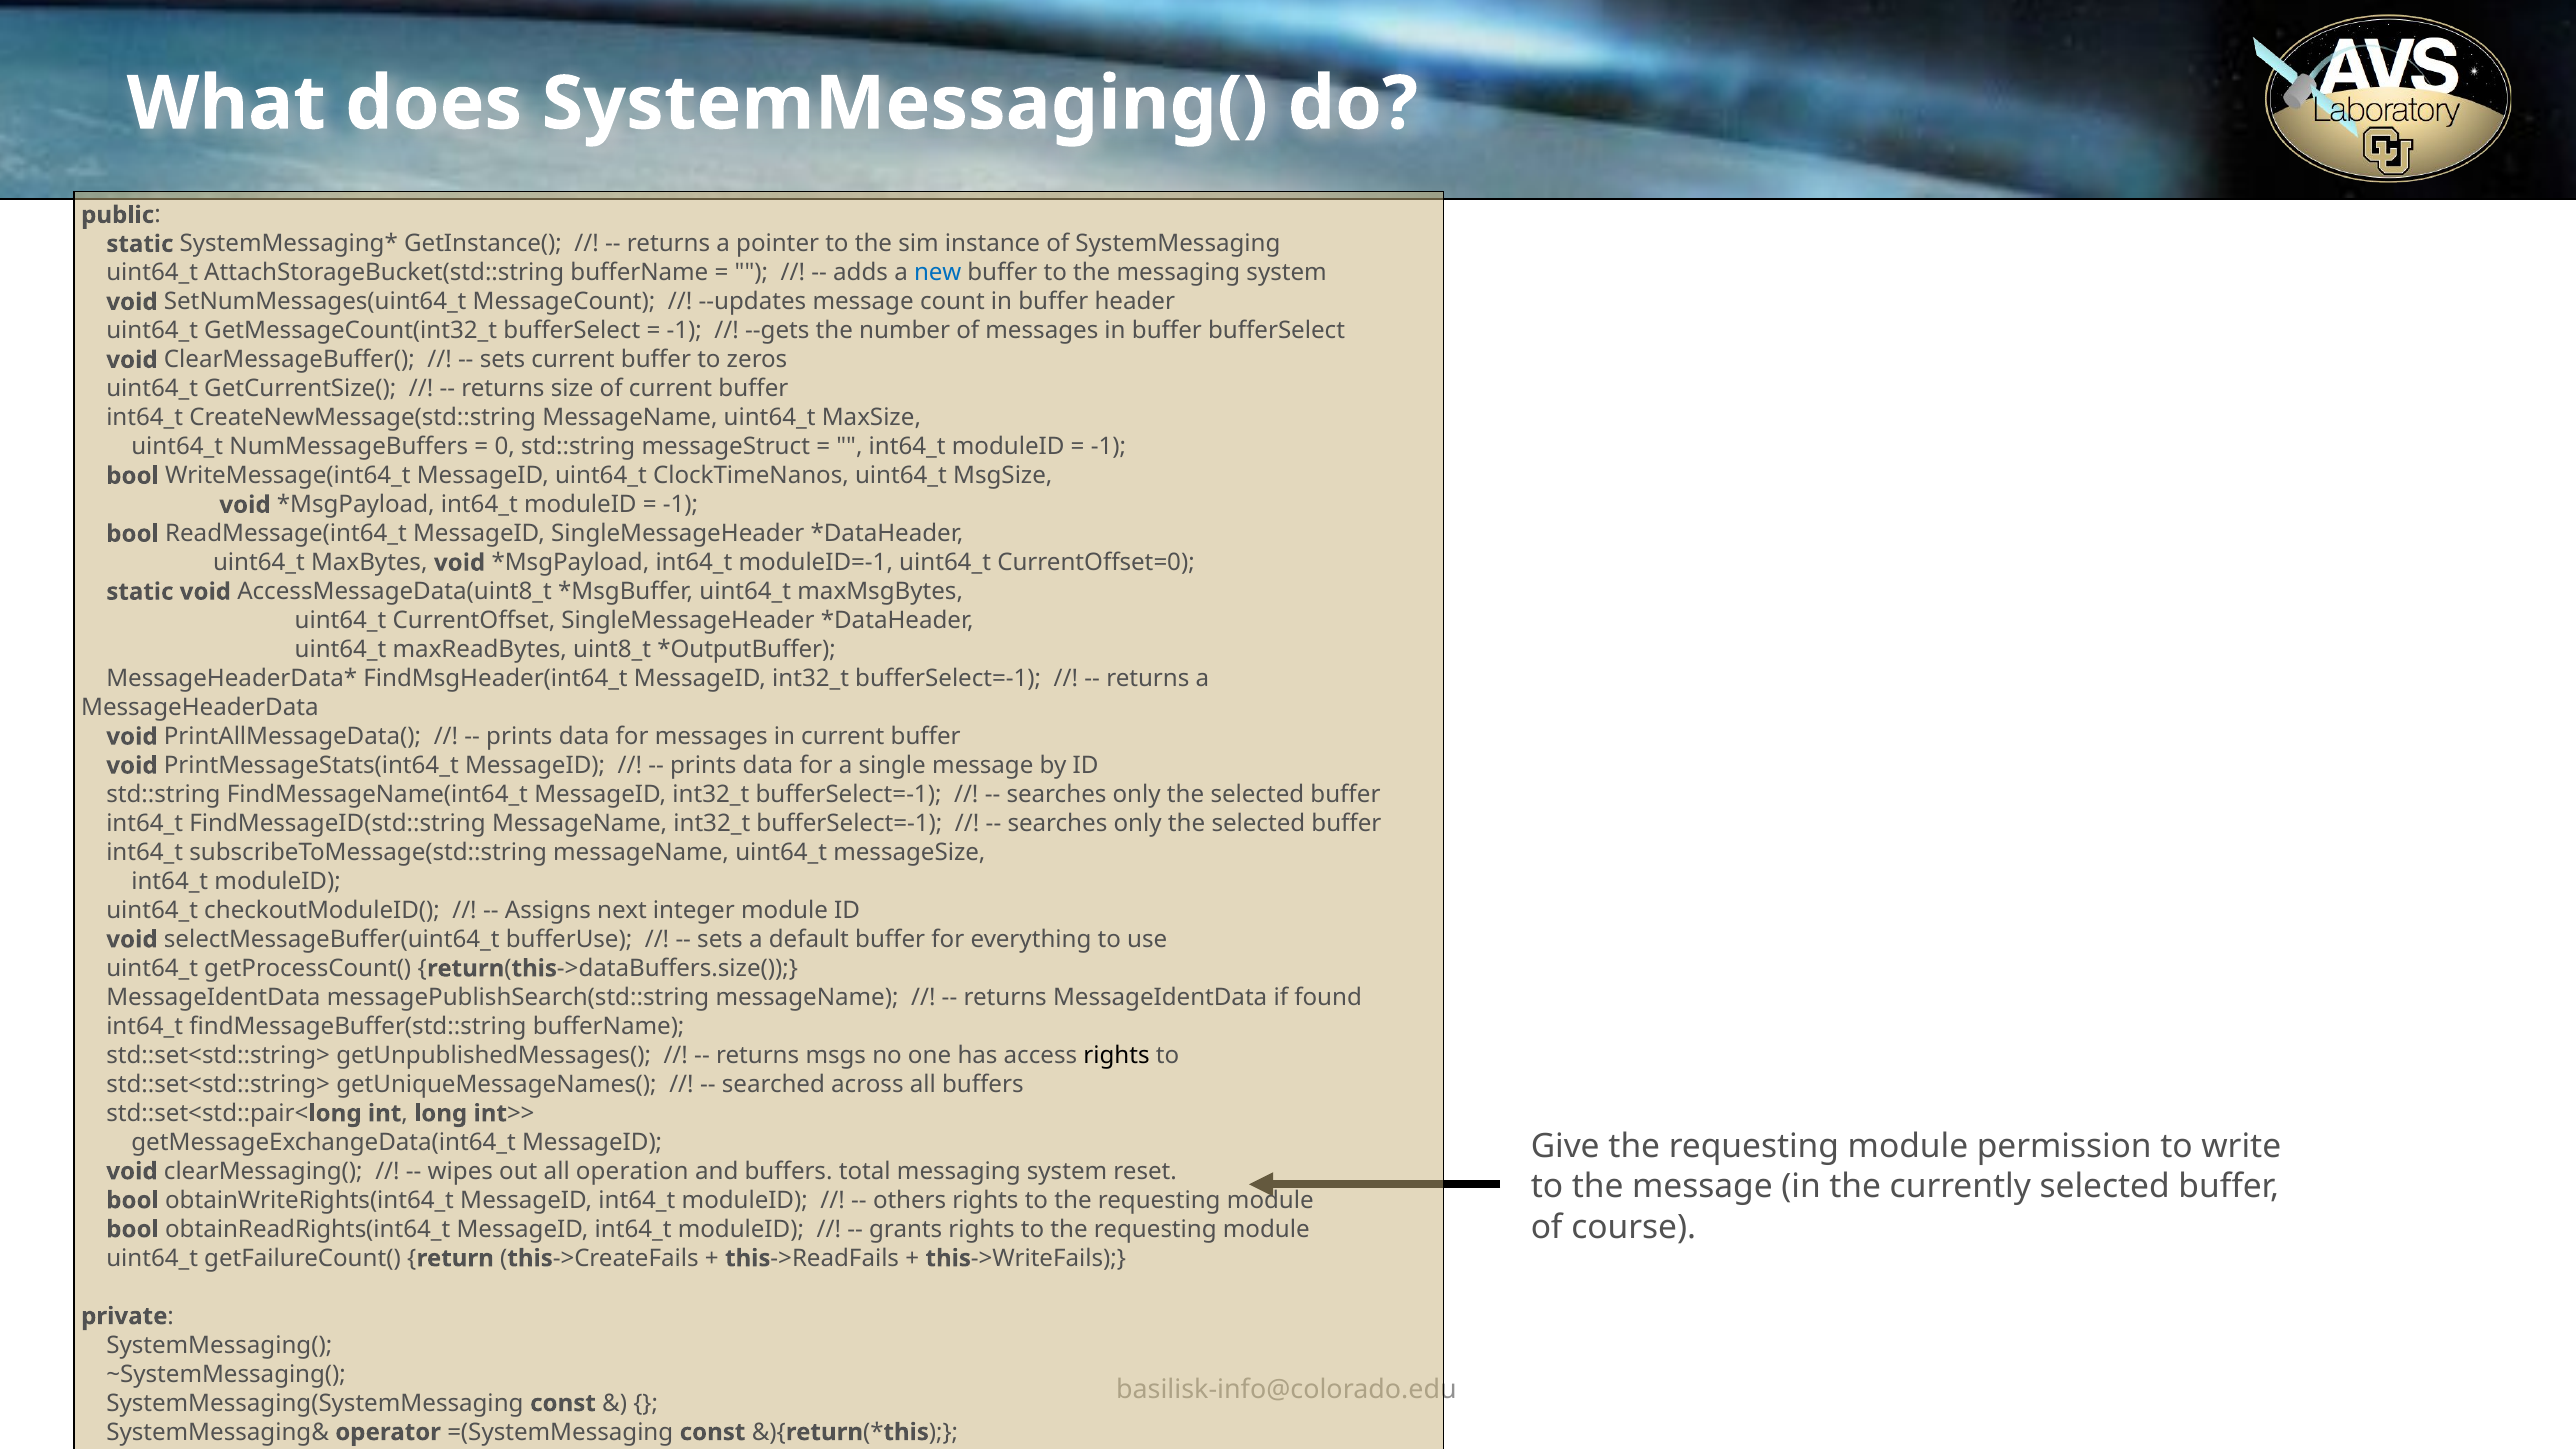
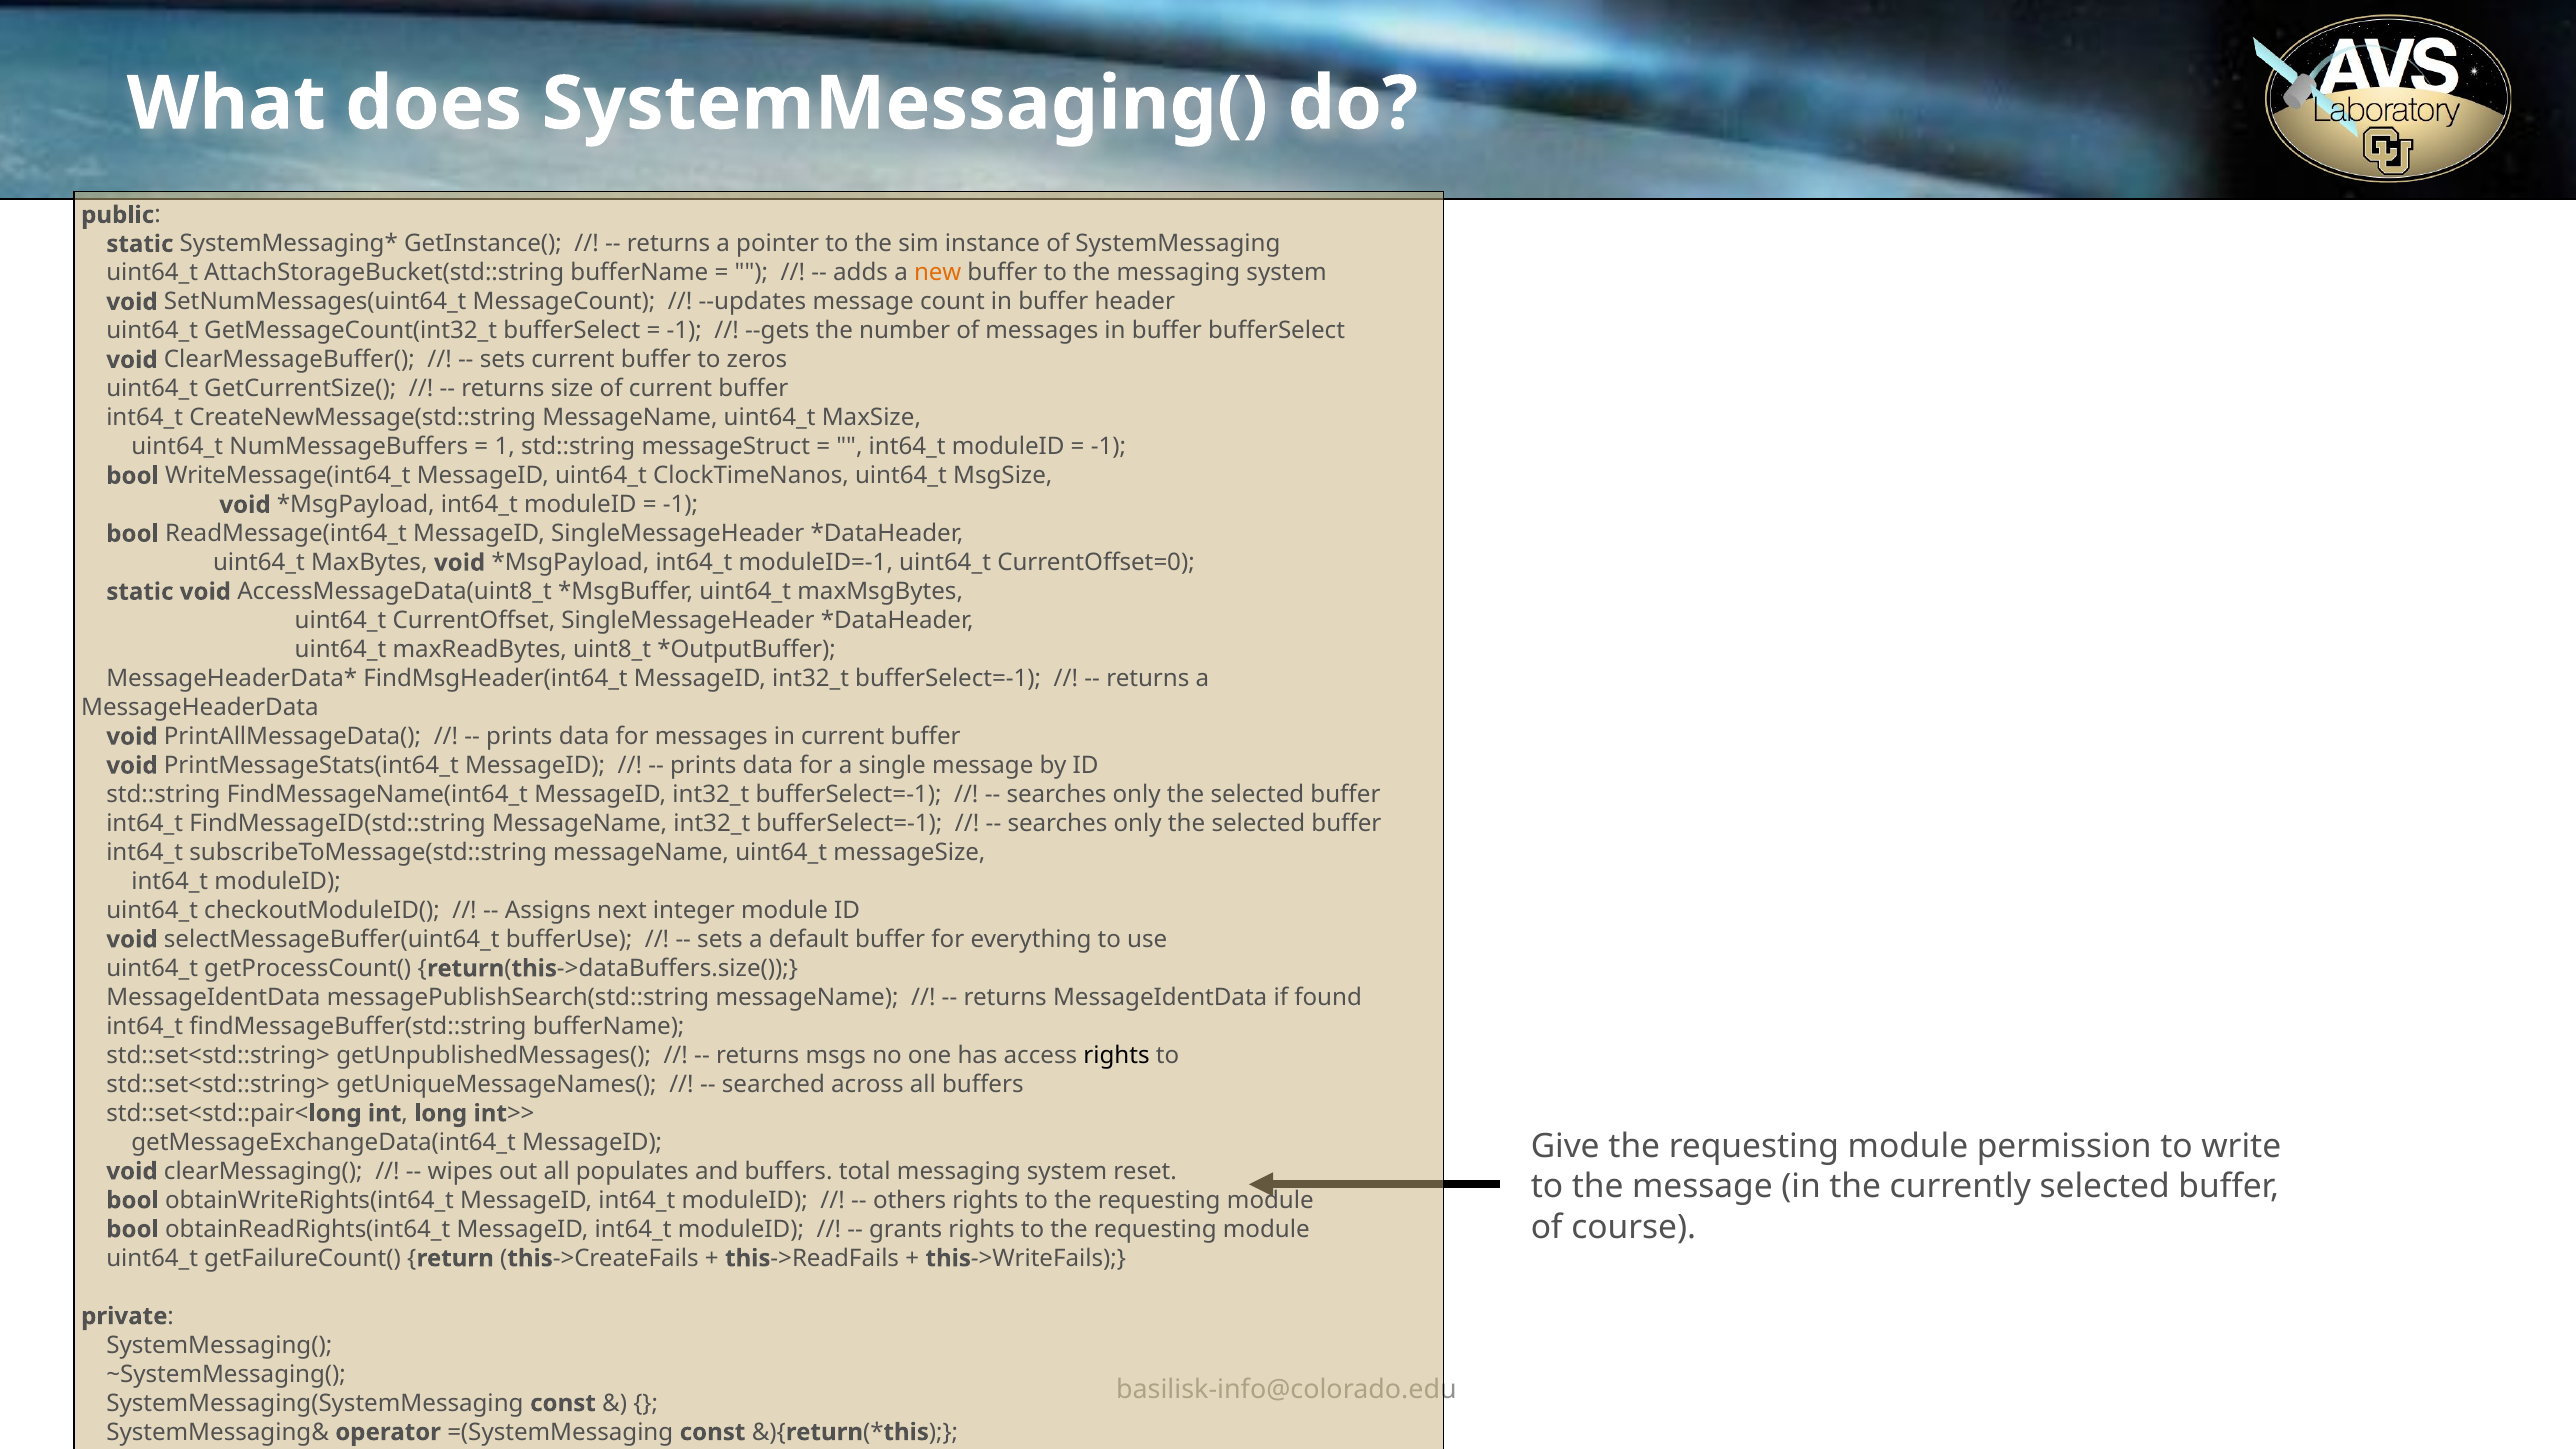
new colour: blue -> orange
0: 0 -> 1
operation: operation -> populates
